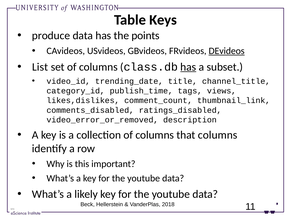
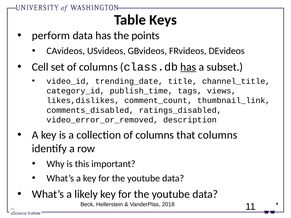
produce: produce -> perform
DEvideos underline: present -> none
List: List -> Cell
